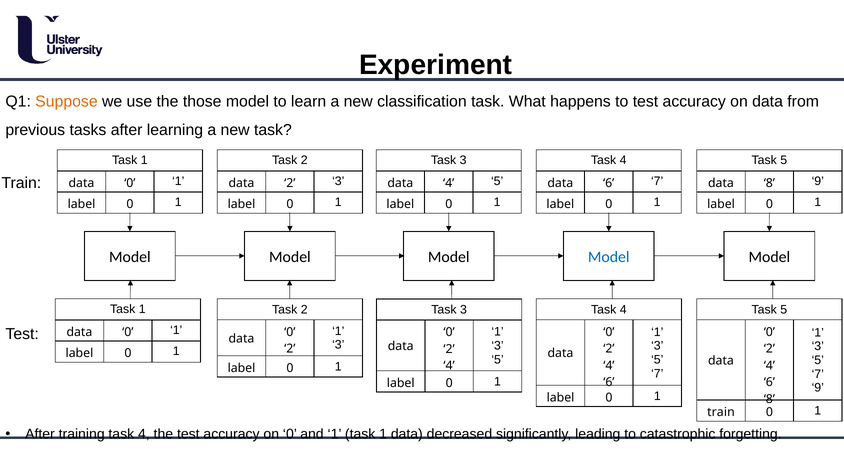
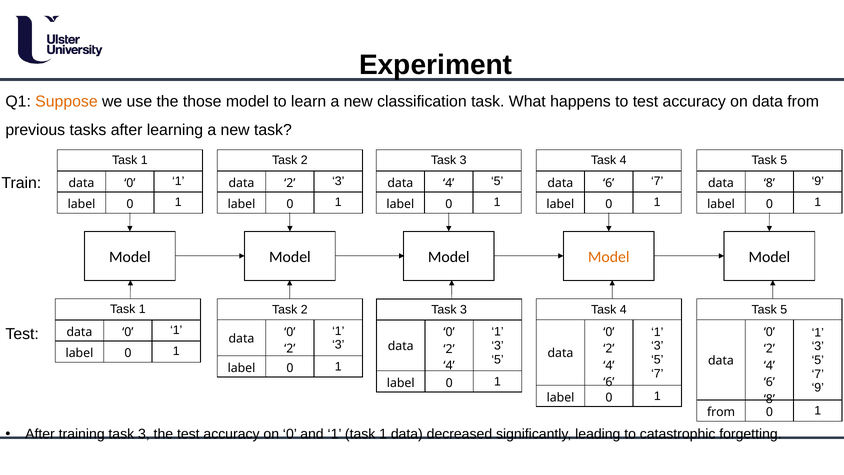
Model at (609, 257) colour: blue -> orange
train at (721, 412): train -> from
training task 4: 4 -> 3
